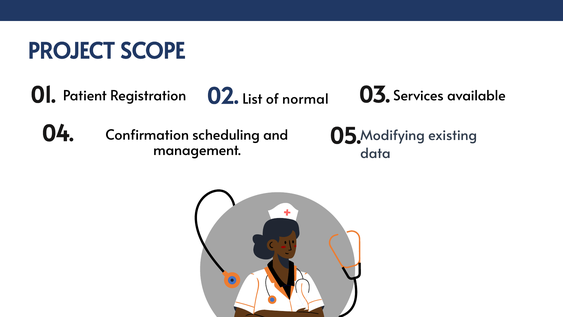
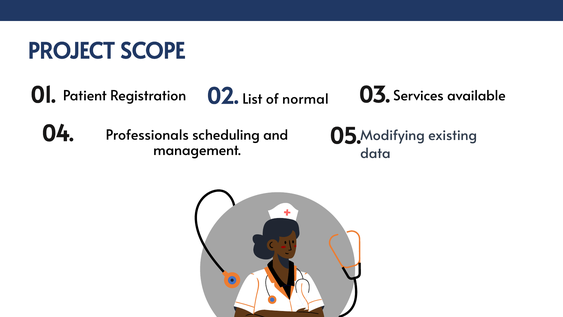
Confirmation: Confirmation -> Professionals
